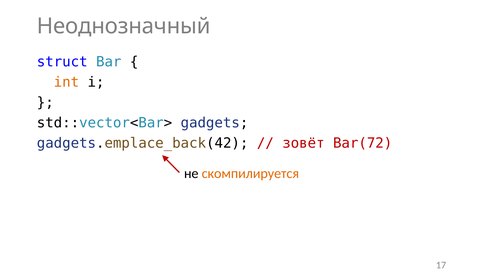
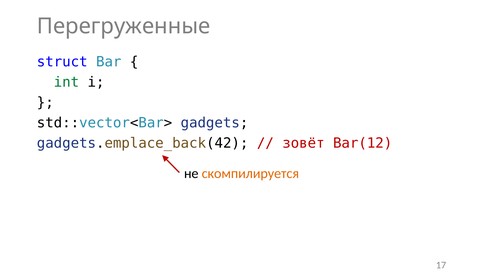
Неоднозначный: Неоднозначный -> Перегруженные
int colour: orange -> green
Bar(72: Bar(72 -> Bar(12
